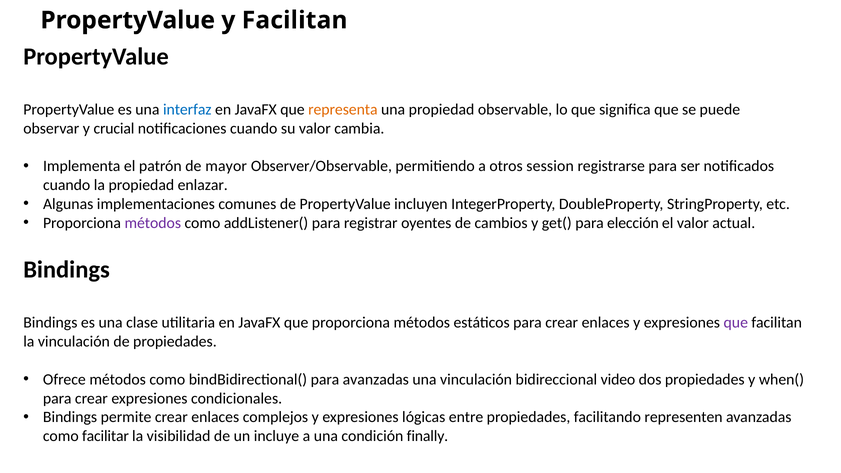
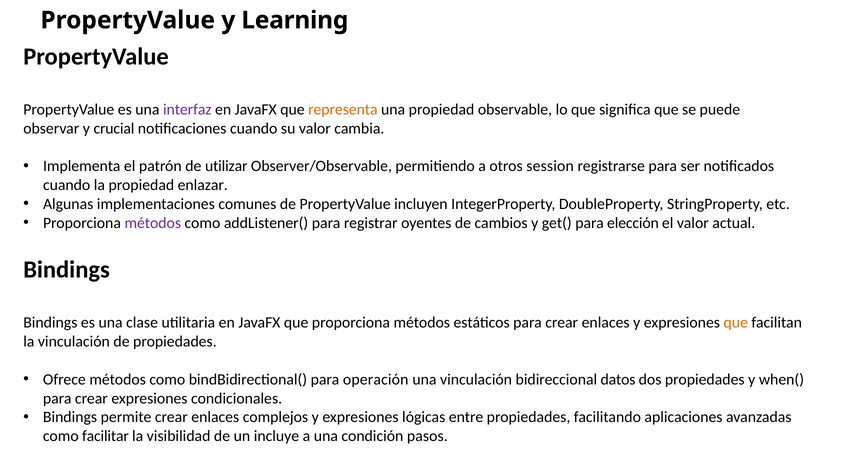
y Facilitan: Facilitan -> Learning
interfaz colour: blue -> purple
mayor: mayor -> utilizar
que at (736, 323) colour: purple -> orange
para avanzadas: avanzadas -> operación
video: video -> datos
representen: representen -> aplicaciones
finally: finally -> pasos
